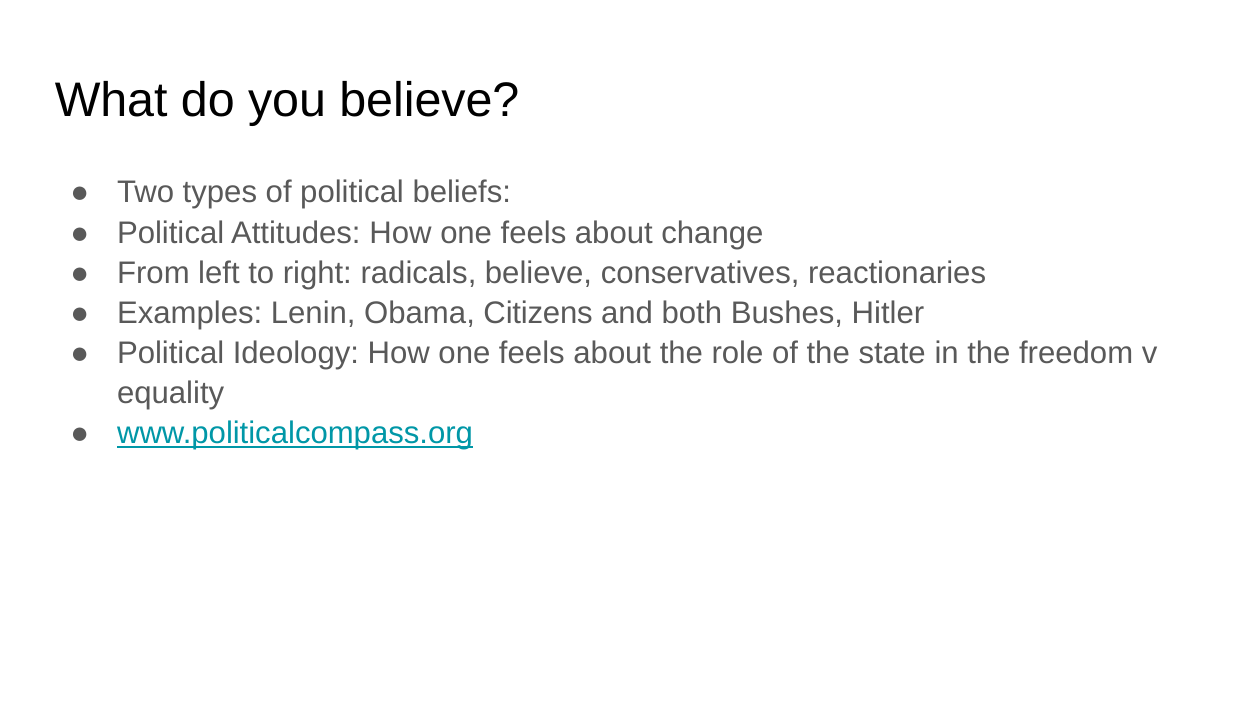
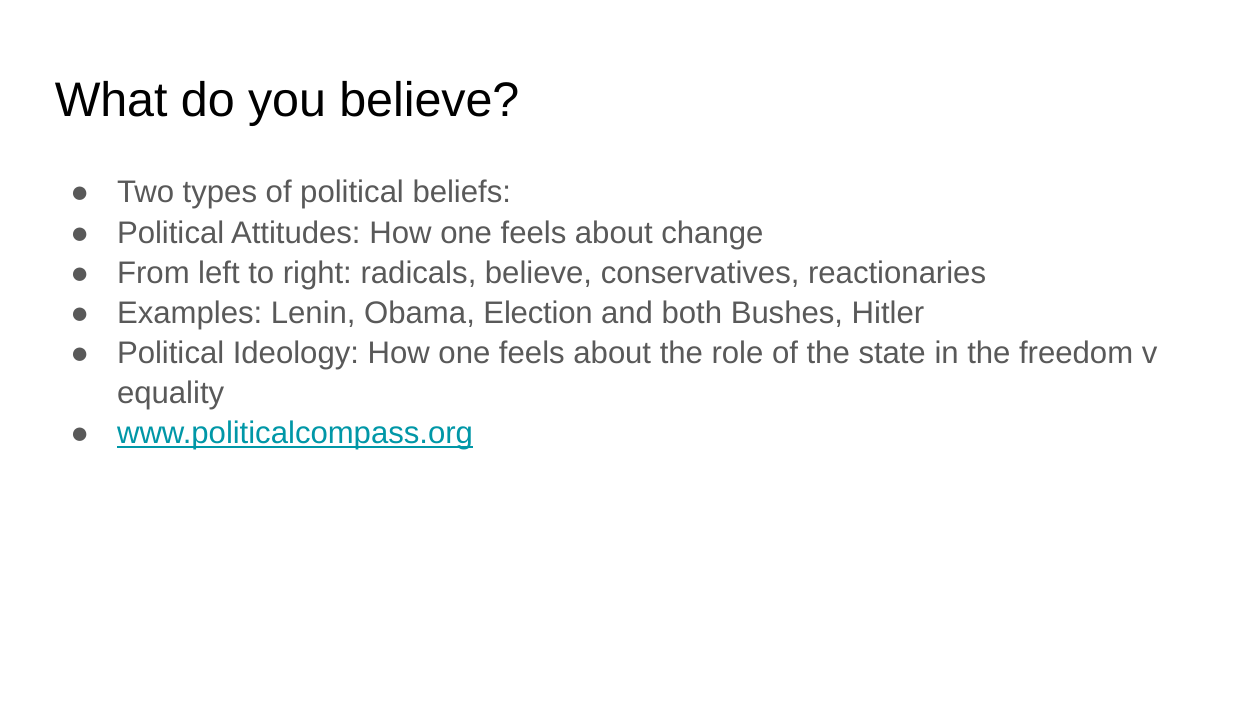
Citizens: Citizens -> Election
